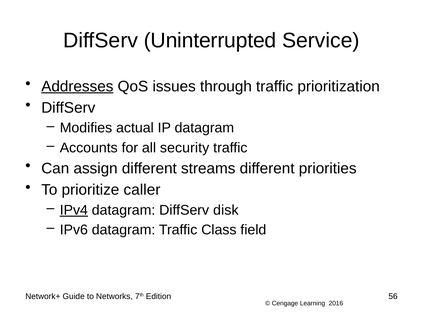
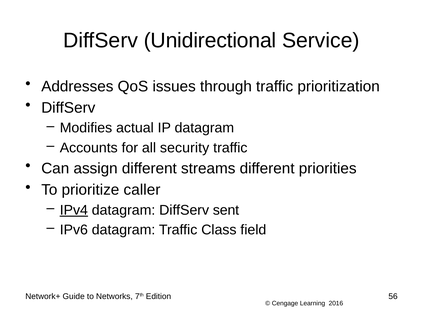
Uninterrupted: Uninterrupted -> Unidirectional
Addresses underline: present -> none
disk: disk -> sent
